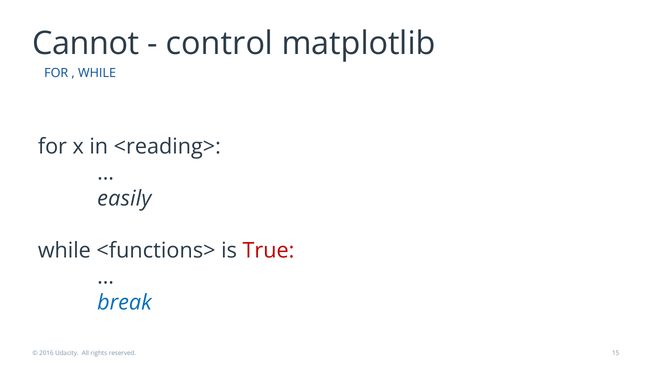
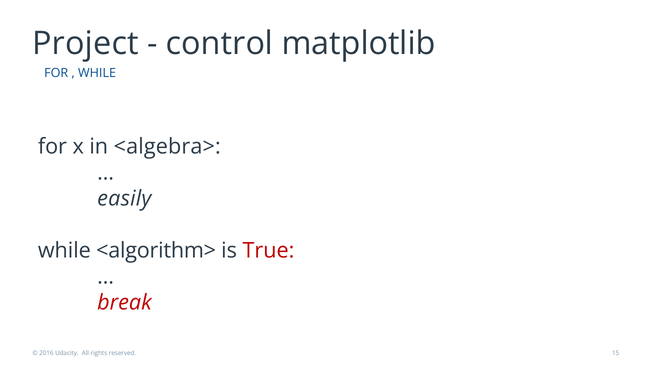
Cannot: Cannot -> Project
<reading>: <reading> -> <algebra>
<functions>: <functions> -> <algorithm>
break colour: blue -> red
